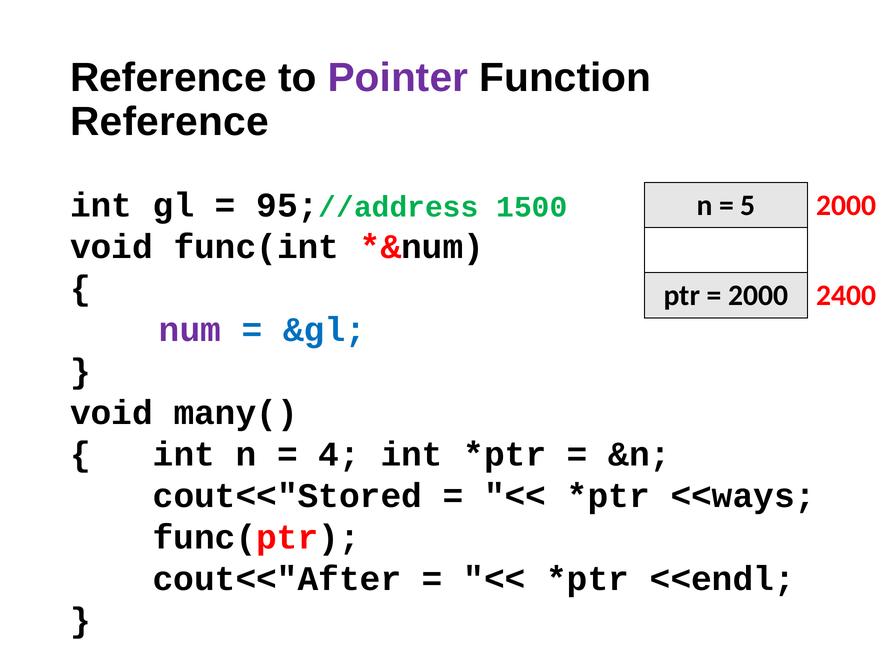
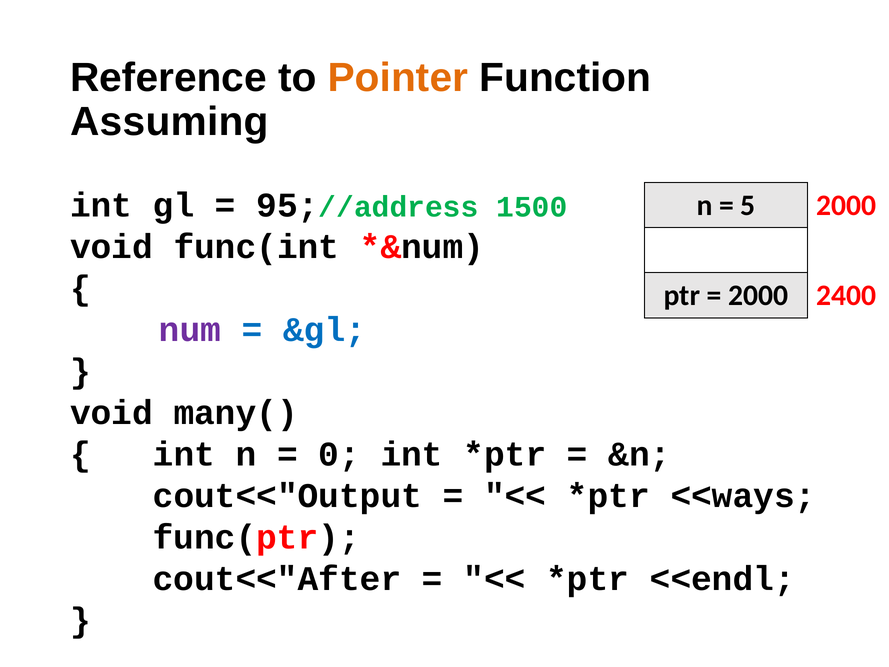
Pointer colour: purple -> orange
Reference at (169, 122): Reference -> Assuming
4: 4 -> 0
cout<<"Stored: cout<<"Stored -> cout<<"Output
